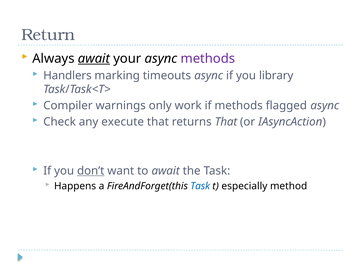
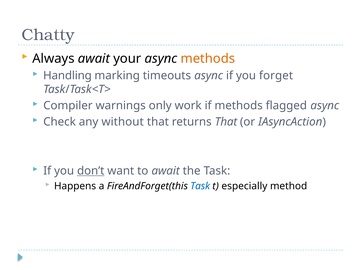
Return: Return -> Chatty
await at (94, 59) underline: present -> none
methods at (208, 59) colour: purple -> orange
Handlers: Handlers -> Handling
library: library -> forget
execute: execute -> without
